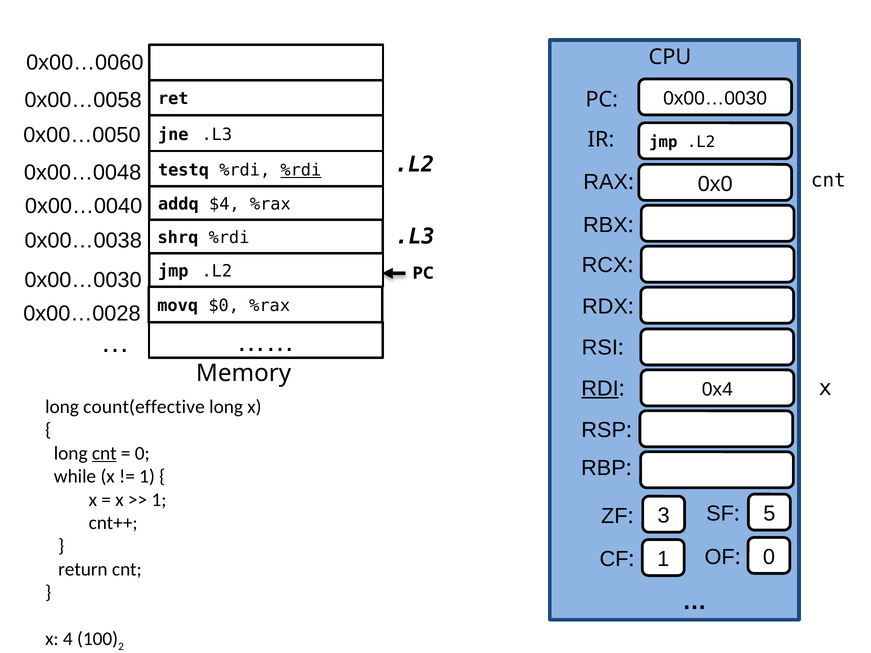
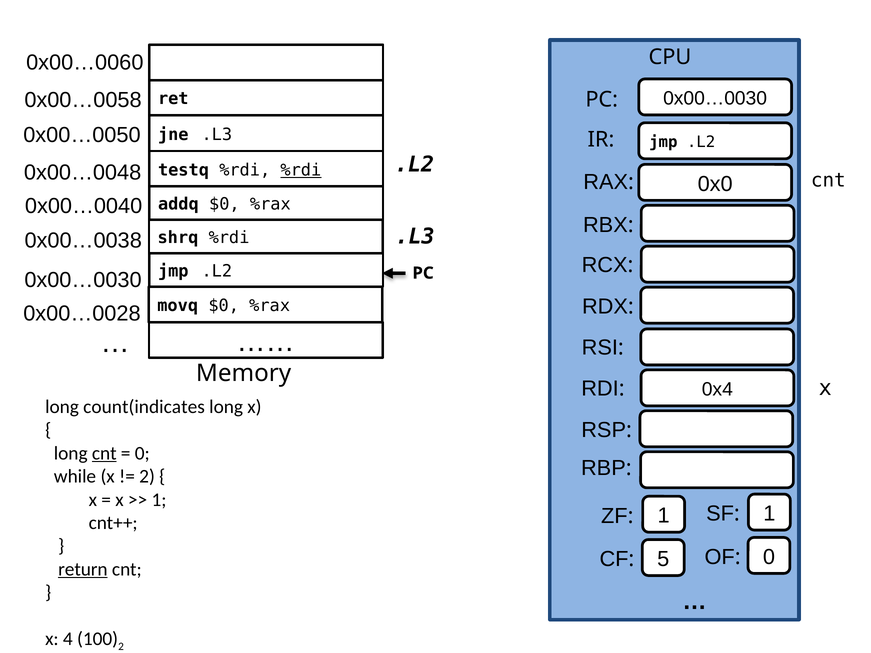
addq $4: $4 -> $0
RDI underline: present -> none
count(effective: count(effective -> count(indicates
1 at (147, 477): 1 -> 2
3 at (664, 516): 3 -> 1
5 at (769, 514): 5 -> 1
1 at (663, 559): 1 -> 5
return underline: none -> present
